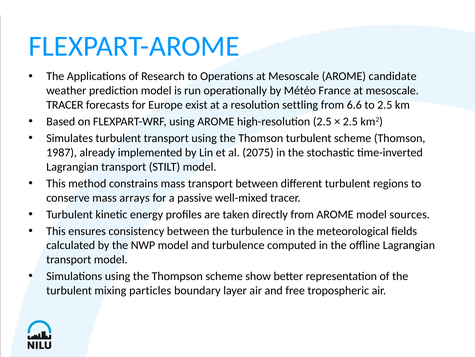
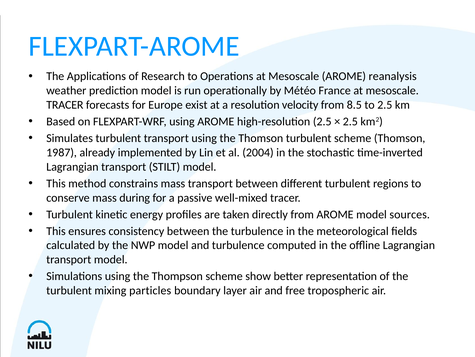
candidate: candidate -> reanalysis
settling: settling -> velocity
6.6: 6.6 -> 8.5
2075: 2075 -> 2004
arrays: arrays -> during
